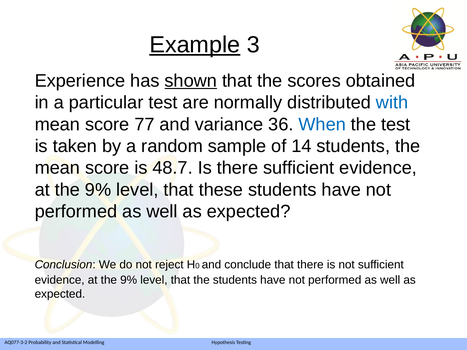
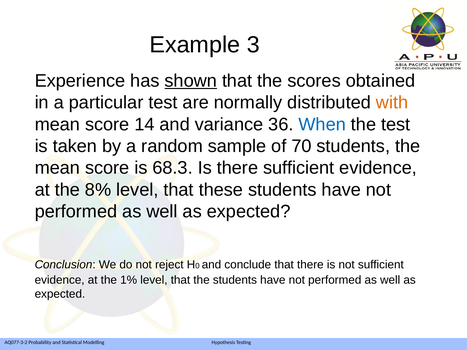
Example underline: present -> none
with colour: blue -> orange
77: 77 -> 14
14: 14 -> 70
48.7: 48.7 -> 68.3
9% at (98, 190): 9% -> 8%
9% at (129, 280): 9% -> 1%
